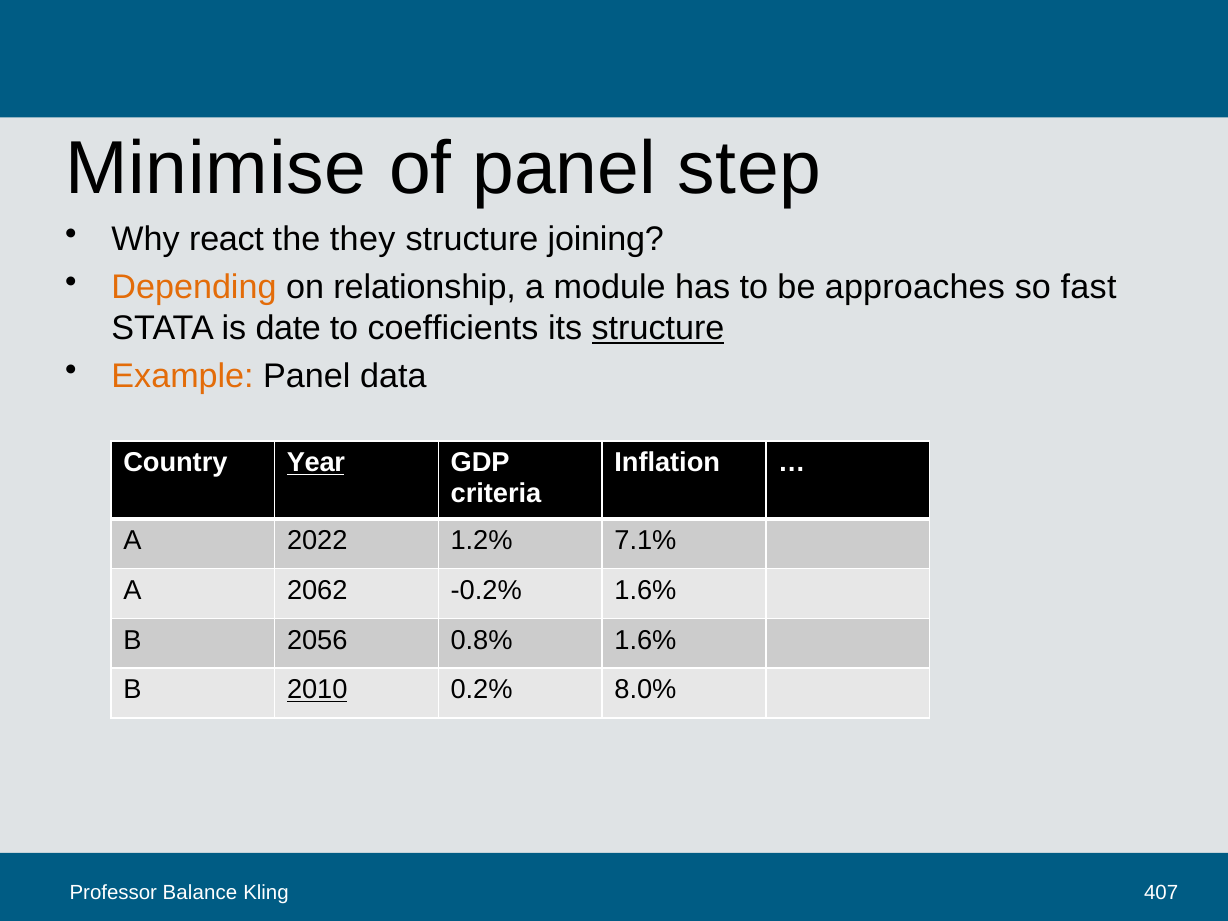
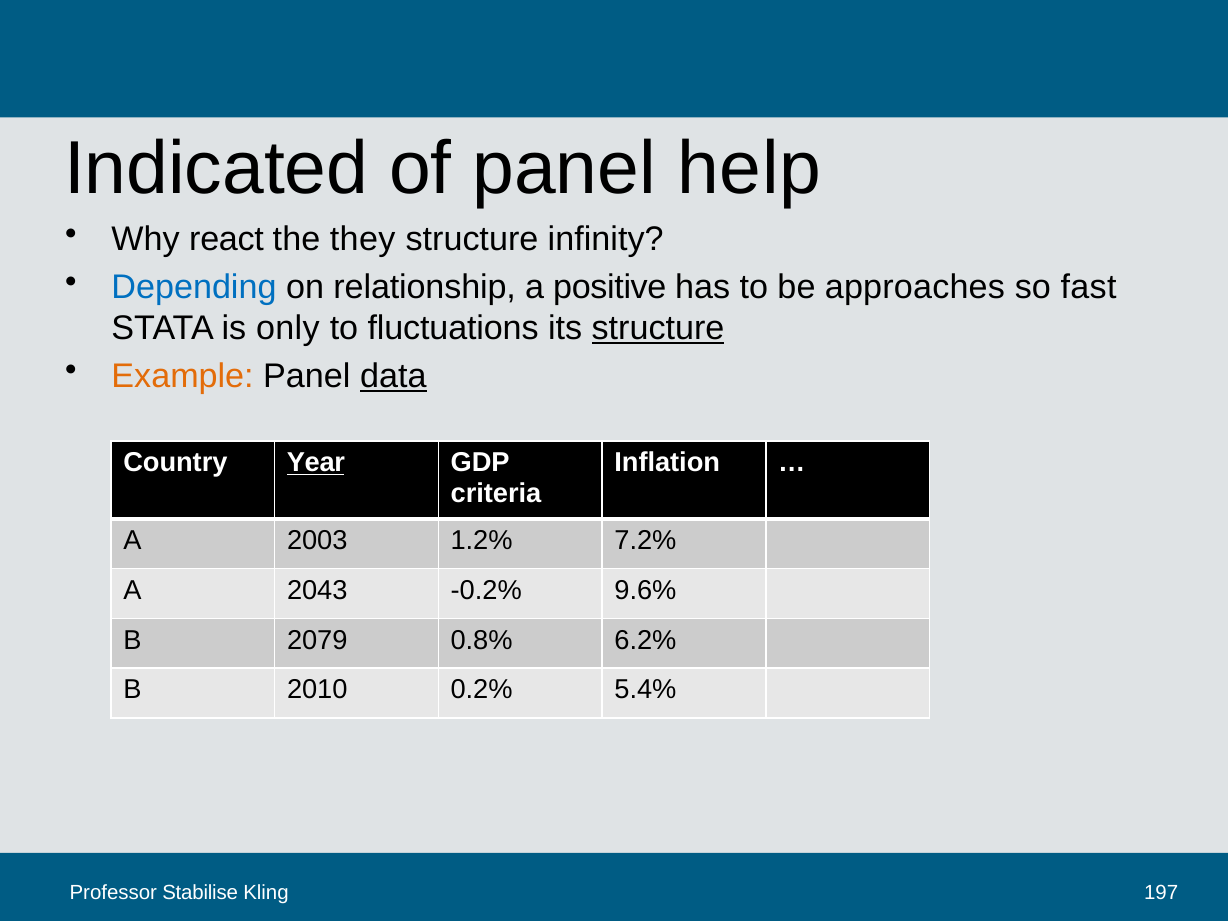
Minimise: Minimise -> Indicated
step: step -> help
joining: joining -> infinity
Depending colour: orange -> blue
module: module -> positive
date: date -> only
coefficients: coefficients -> fluctuations
data underline: none -> present
2022: 2022 -> 2003
7.1%: 7.1% -> 7.2%
2062: 2062 -> 2043
-0.2% 1.6%: 1.6% -> 9.6%
2056: 2056 -> 2079
0.8% 1.6%: 1.6% -> 6.2%
2010 underline: present -> none
8.0%: 8.0% -> 5.4%
Balance: Balance -> Stabilise
407: 407 -> 197
